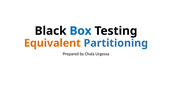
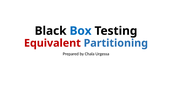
Equivalent colour: orange -> red
